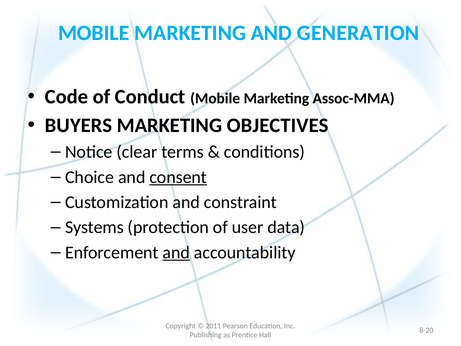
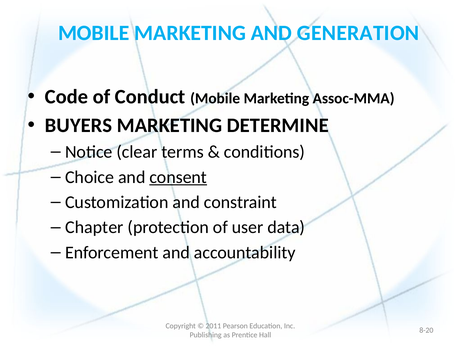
OBJECTIVES: OBJECTIVES -> DETERMINE
Systems: Systems -> Chapter
and at (176, 252) underline: present -> none
